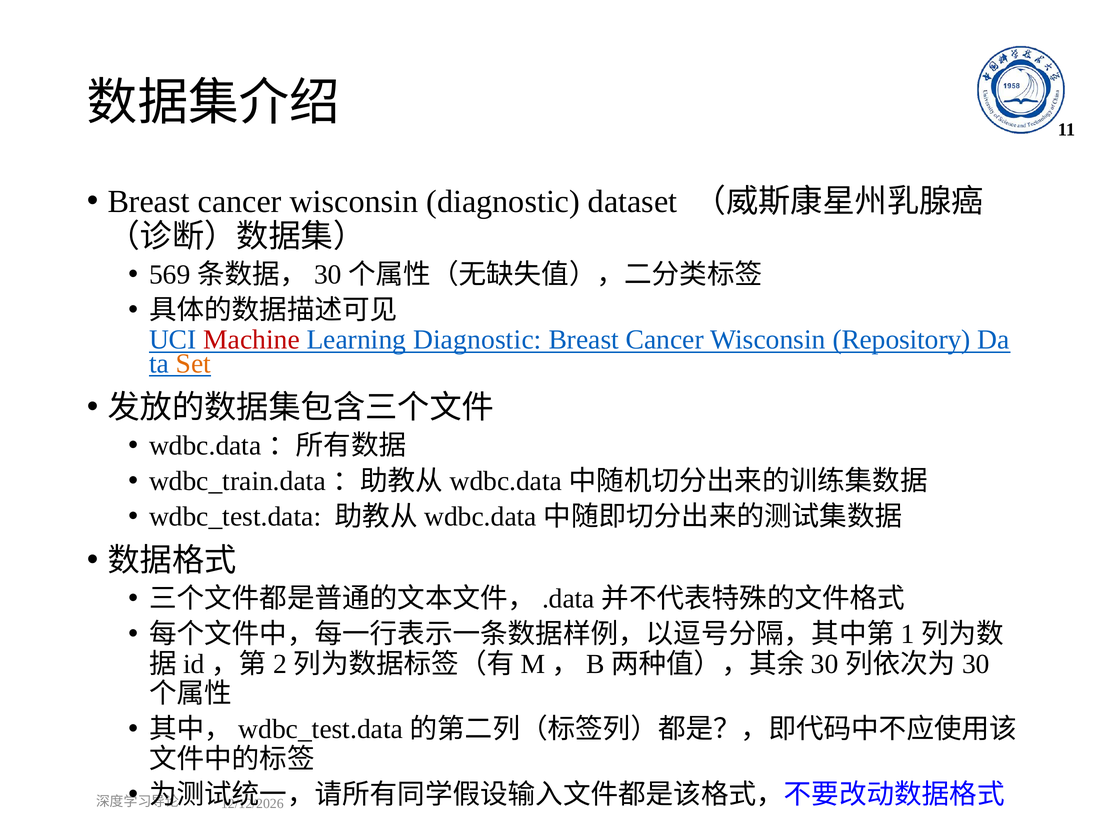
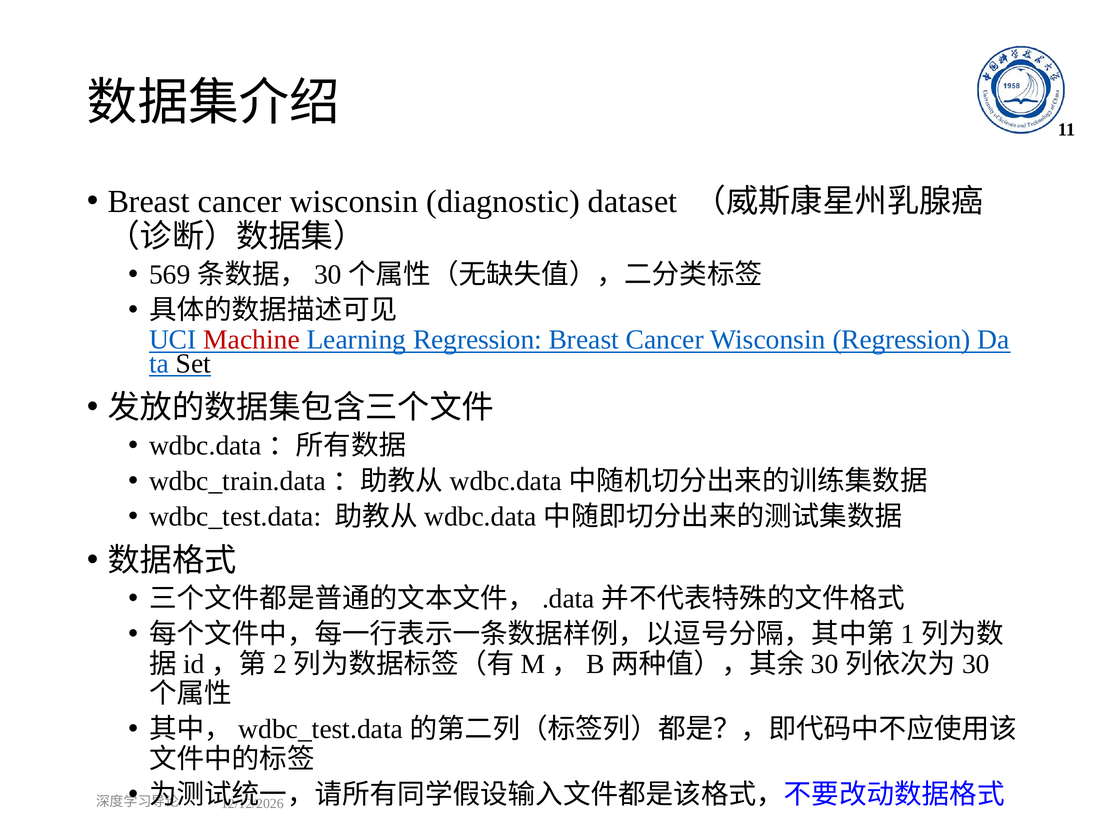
Learning Diagnostic: Diagnostic -> Regression
Wisconsin Repository: Repository -> Regression
Set colour: orange -> black
